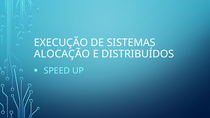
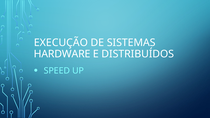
ALOCAÇÃO: ALOCAÇÃO -> HARDWARE
